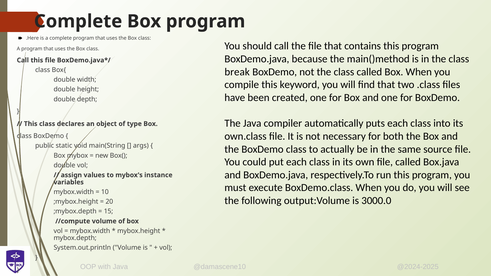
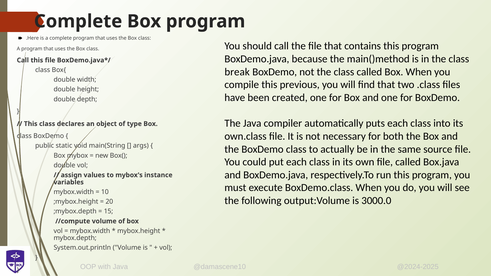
keyword: keyword -> previous
